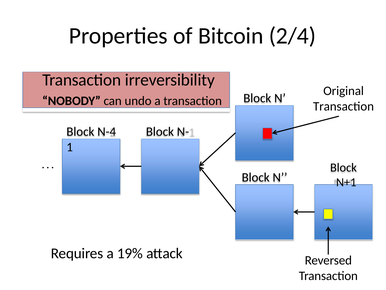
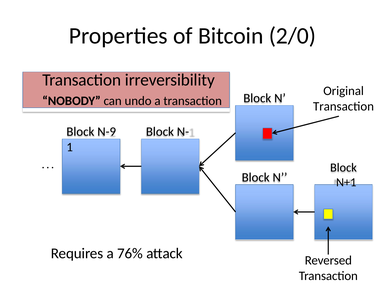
2/4: 2/4 -> 2/0
N-4: N-4 -> N-9
19%: 19% -> 76%
